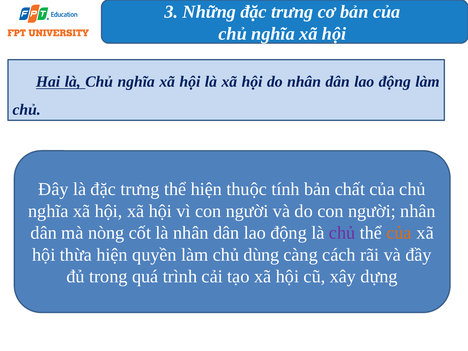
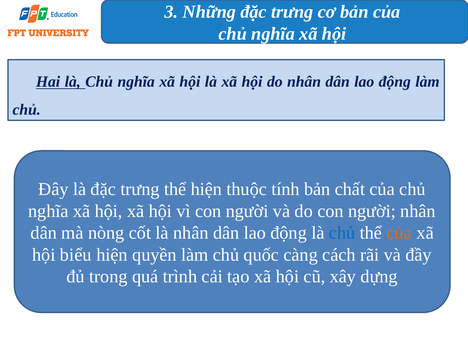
chủ at (342, 233) colour: purple -> blue
thừa: thừa -> biểu
dùng: dùng -> quốc
